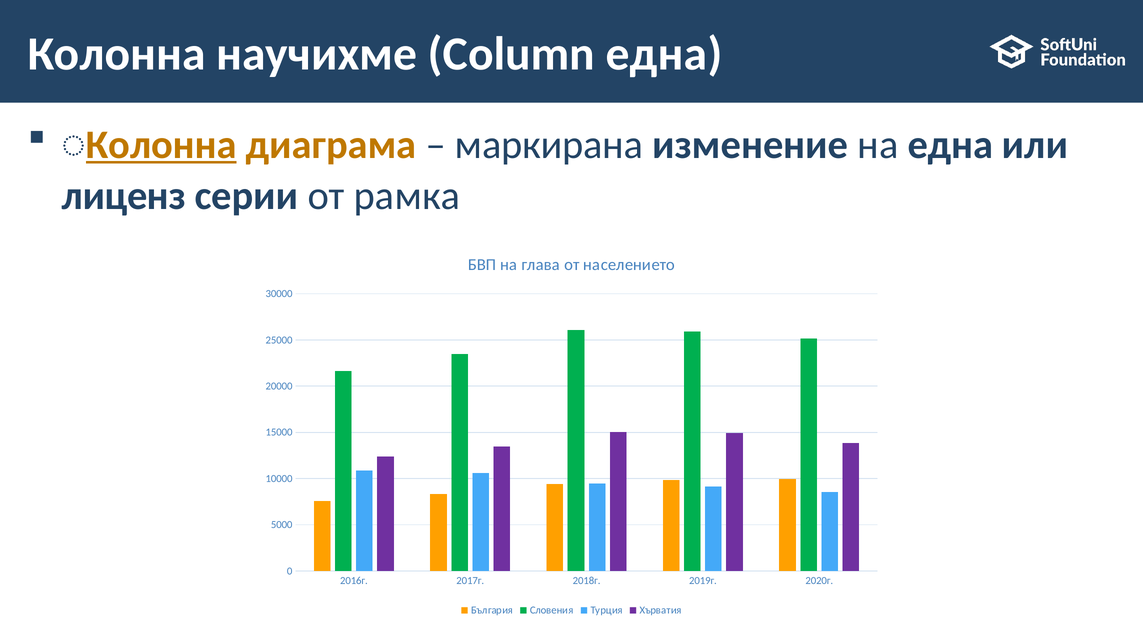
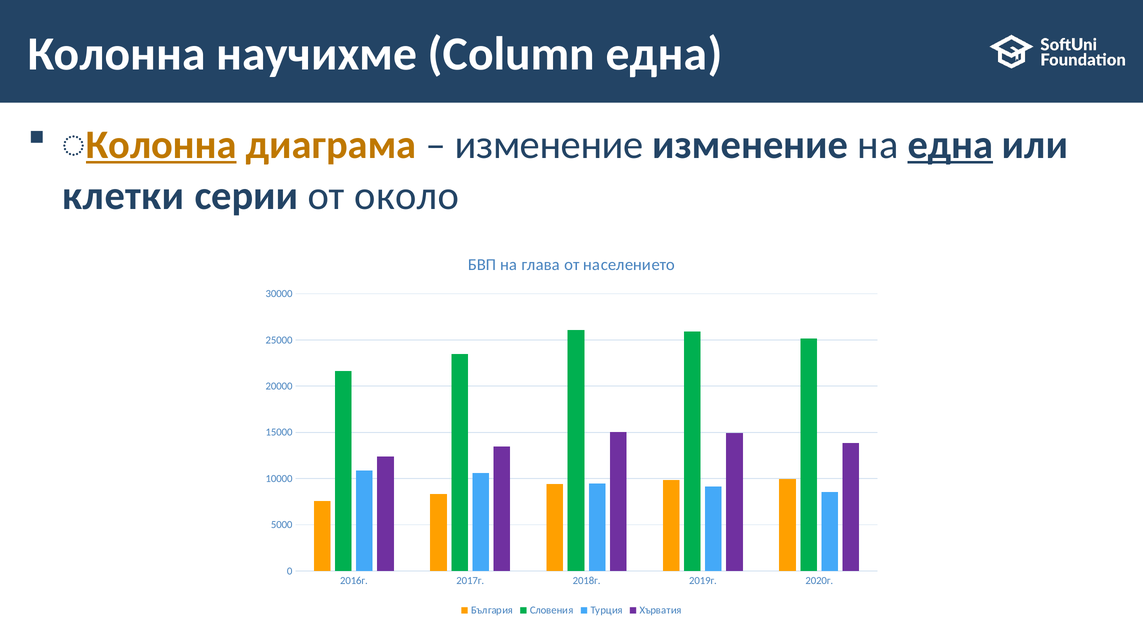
маркирана at (549, 145): маркирана -> изменение
една at (950, 145) underline: none -> present
лиценз: лиценз -> клетки
рамка: рамка -> около
